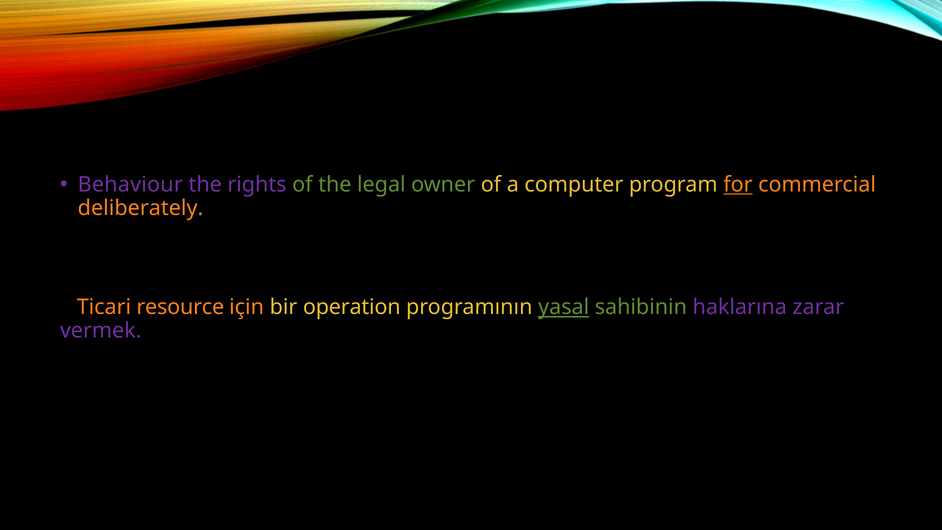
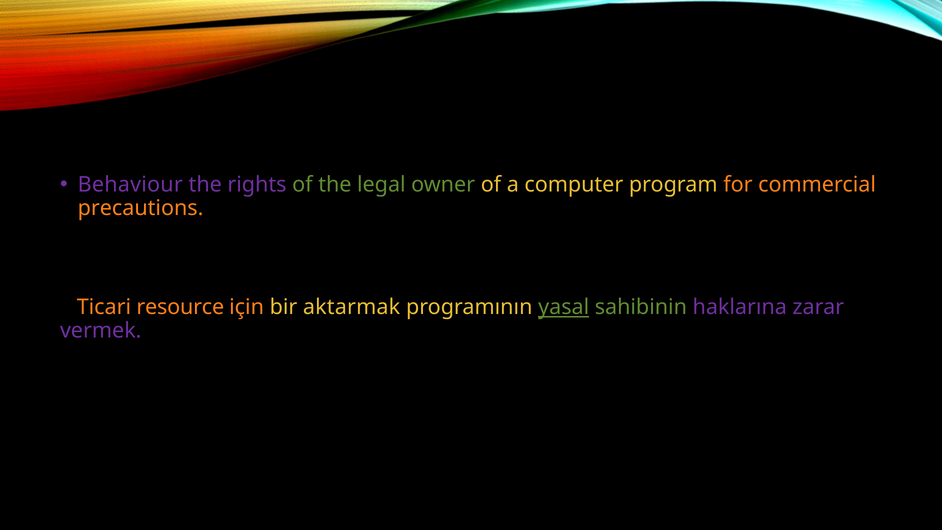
for underline: present -> none
deliberately: deliberately -> precautions
operation: operation -> aktarmak
